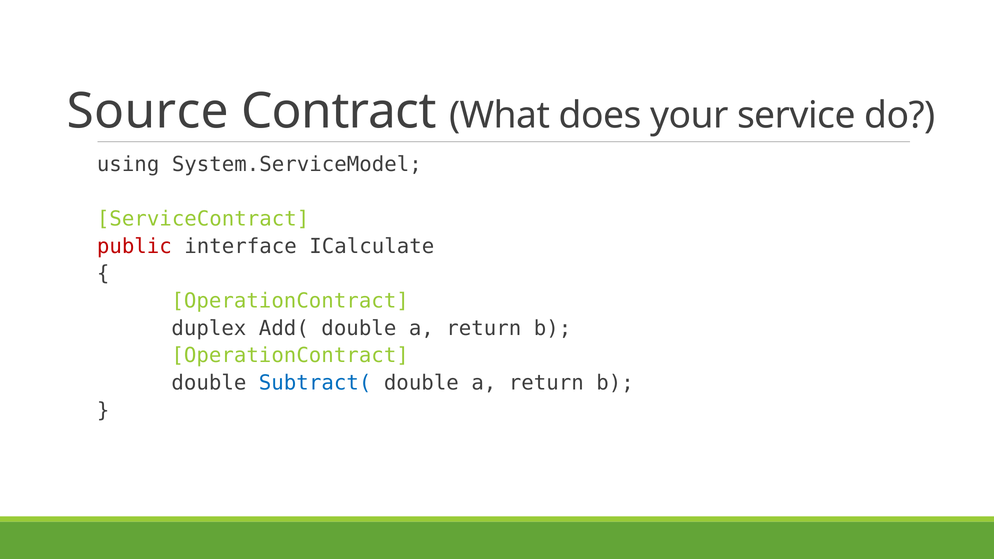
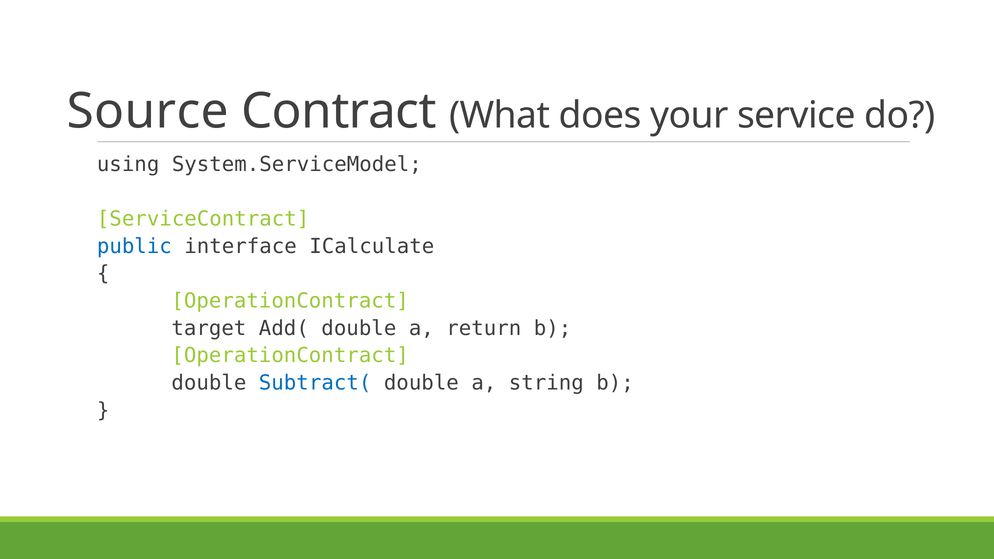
public colour: red -> blue
duplex: duplex -> target
return at (546, 383): return -> string
